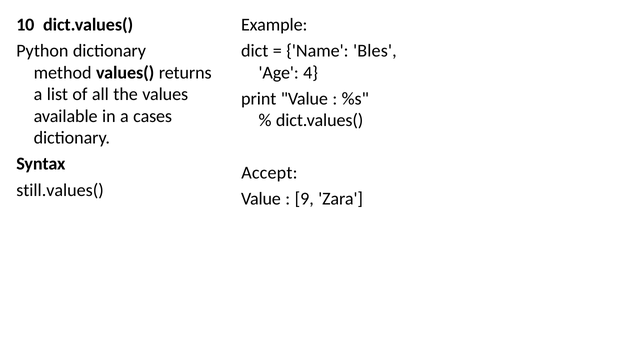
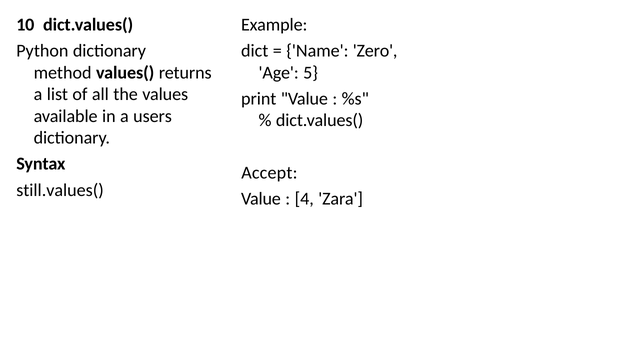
Bles: Bles -> Zero
4: 4 -> 5
cases: cases -> users
9: 9 -> 4
